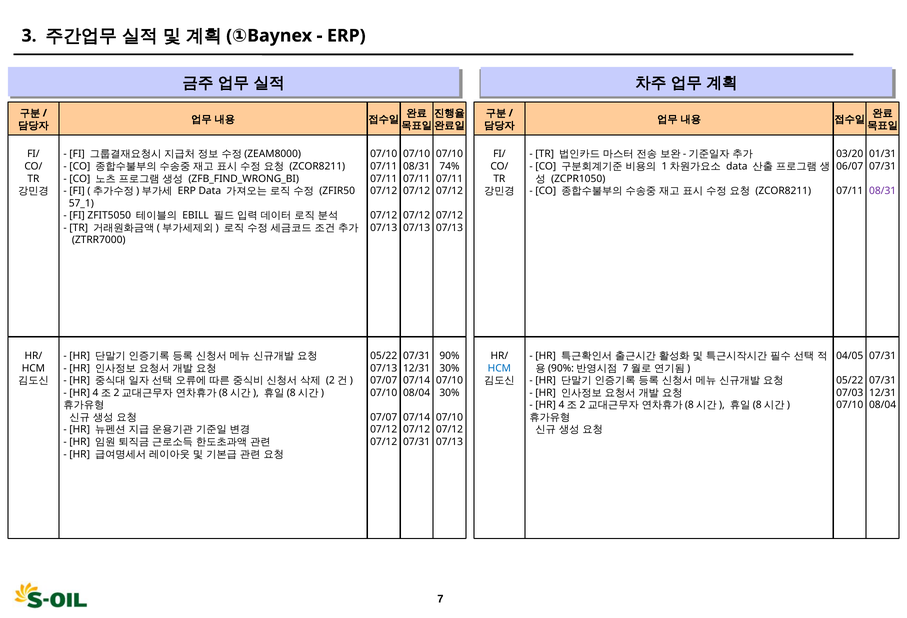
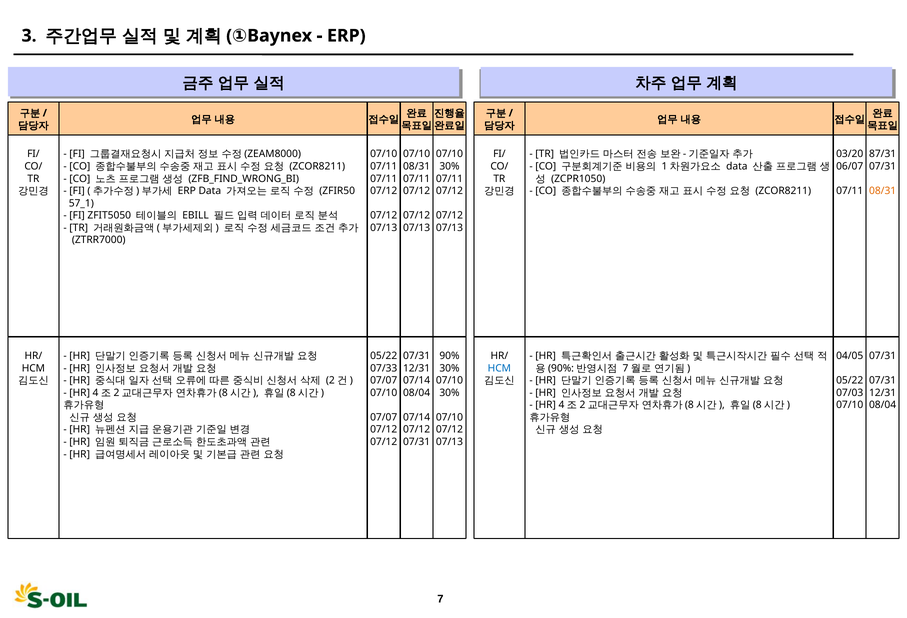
01/31: 01/31 -> 87/31
74% at (449, 166): 74% -> 30%
08/31 at (883, 191) colour: purple -> orange
07/13 at (384, 368): 07/13 -> 07/33
